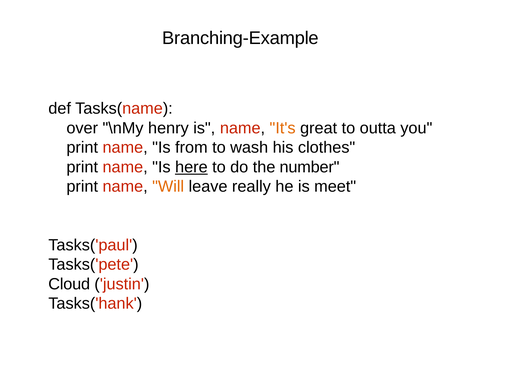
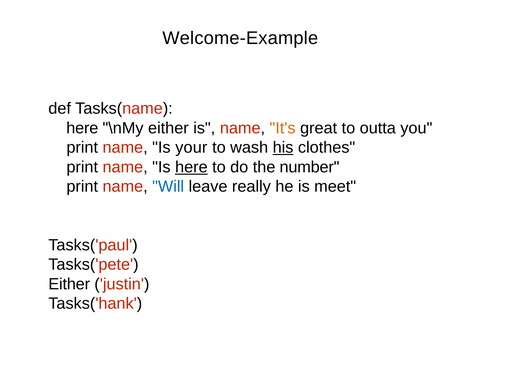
Branching-Example: Branching-Example -> Welcome-Example
over at (82, 128): over -> here
\nMy henry: henry -> either
from: from -> your
his underline: none -> present
Will colour: orange -> blue
Cloud at (69, 284): Cloud -> Either
